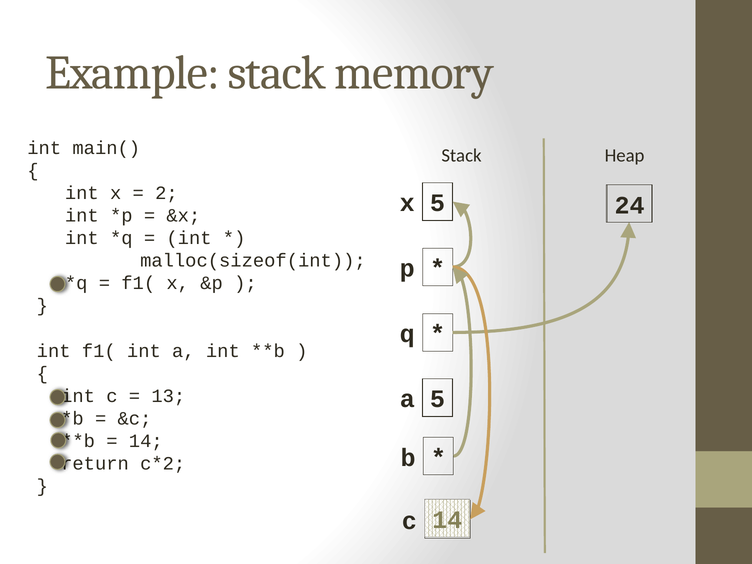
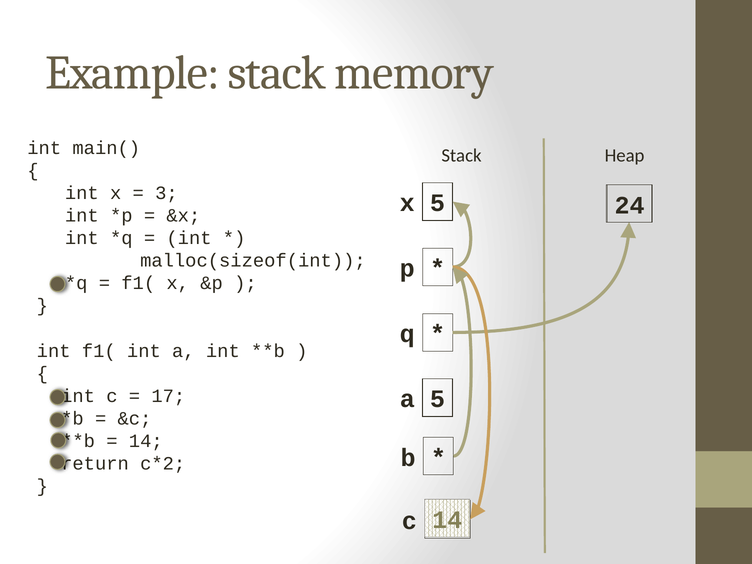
2: 2 -> 3
13: 13 -> 17
